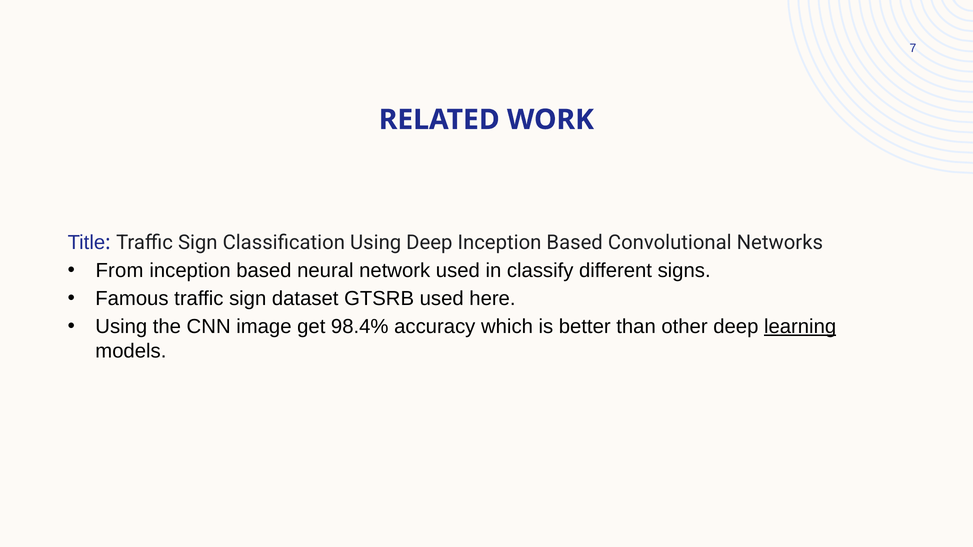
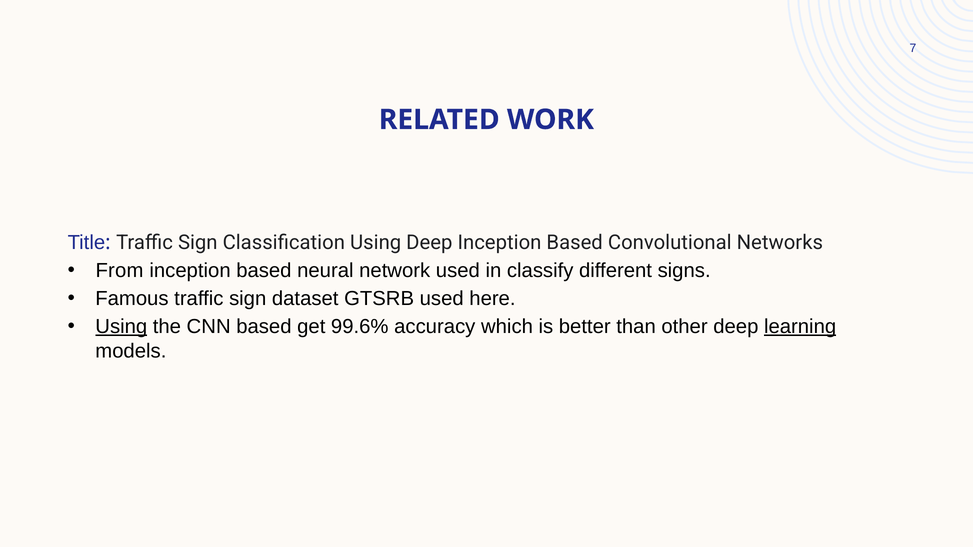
Using at (121, 327) underline: none -> present
CNN image: image -> based
98.4%: 98.4% -> 99.6%
